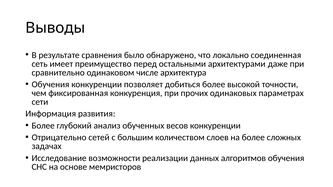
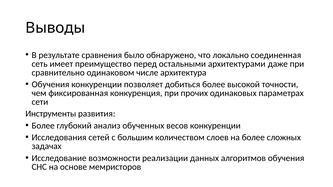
Информация: Информация -> Инструменты
Отрицательно: Отрицательно -> Исследования
